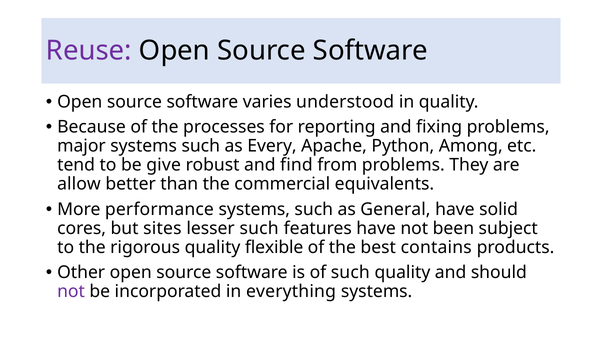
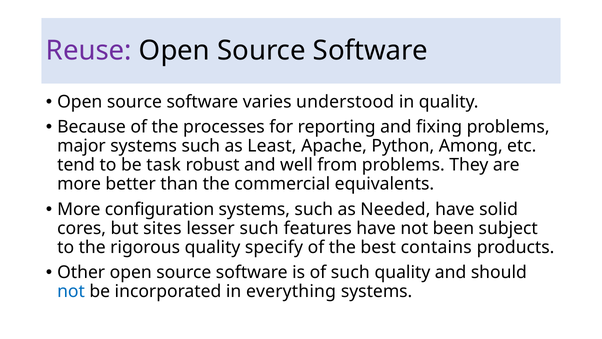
Every: Every -> Least
give: give -> task
find: find -> well
allow at (79, 184): allow -> more
performance: performance -> configuration
General: General -> Needed
flexible: flexible -> specify
not at (71, 291) colour: purple -> blue
